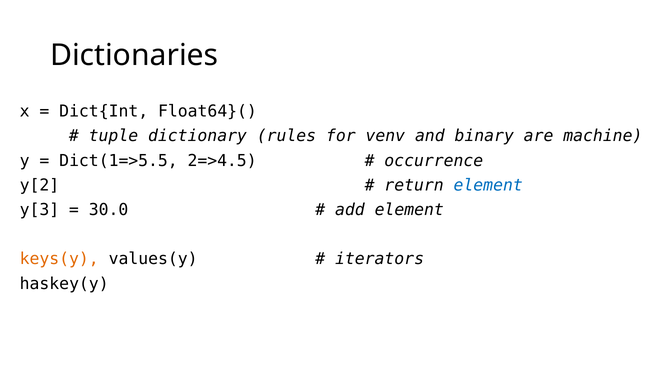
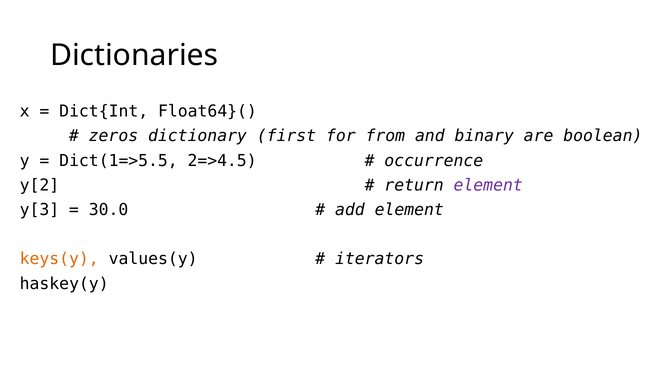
tuple: tuple -> zeros
rules: rules -> first
venv: venv -> from
machine: machine -> boolean
element at (488, 185) colour: blue -> purple
